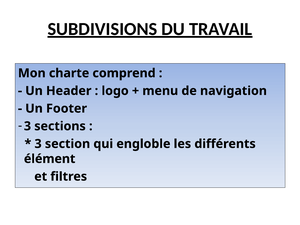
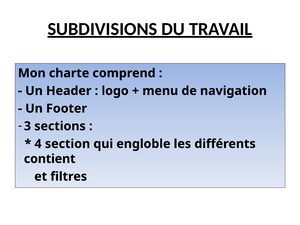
3 at (38, 144): 3 -> 4
élément: élément -> contient
